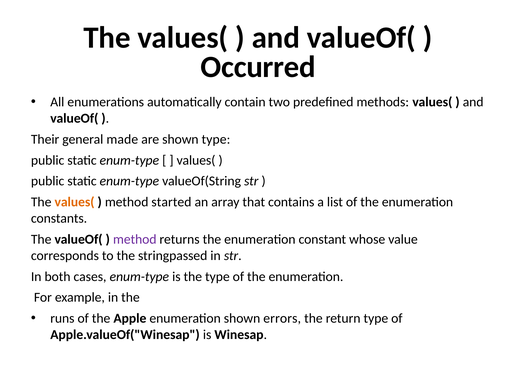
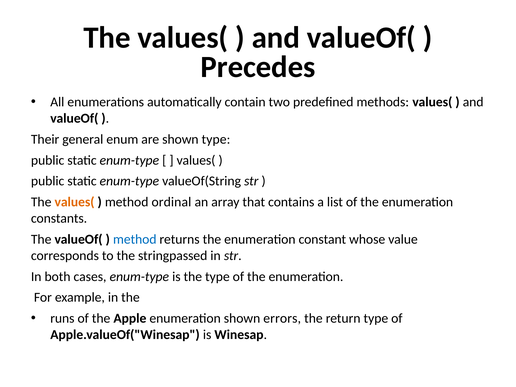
Occurred: Occurred -> Precedes
made: made -> enum
started: started -> ordinal
method at (135, 239) colour: purple -> blue
